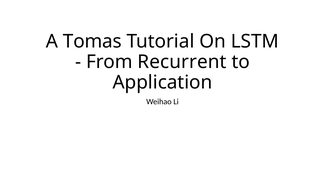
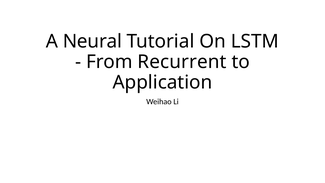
Tomas: Tomas -> Neural
